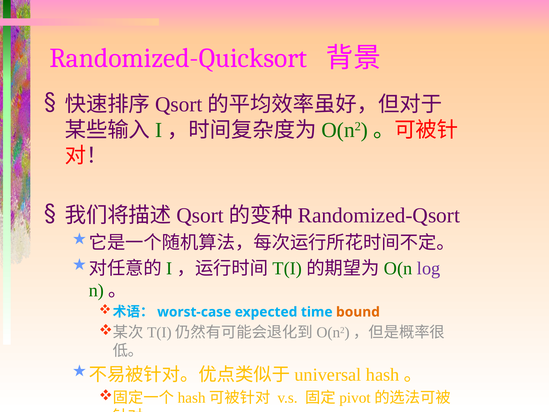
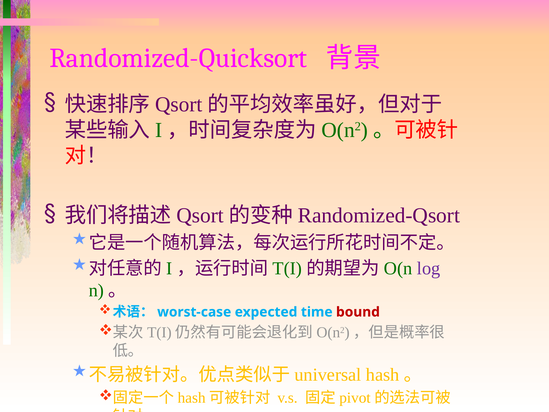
bound colour: orange -> red
